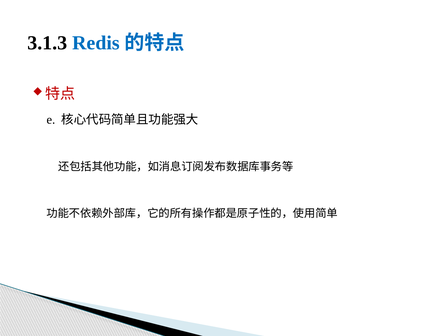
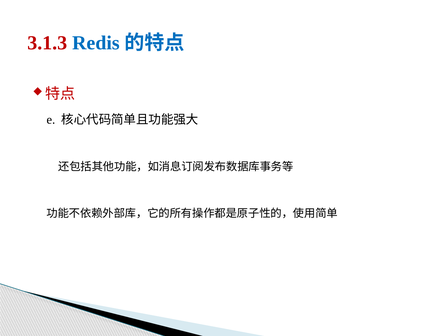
3.1.3 colour: black -> red
